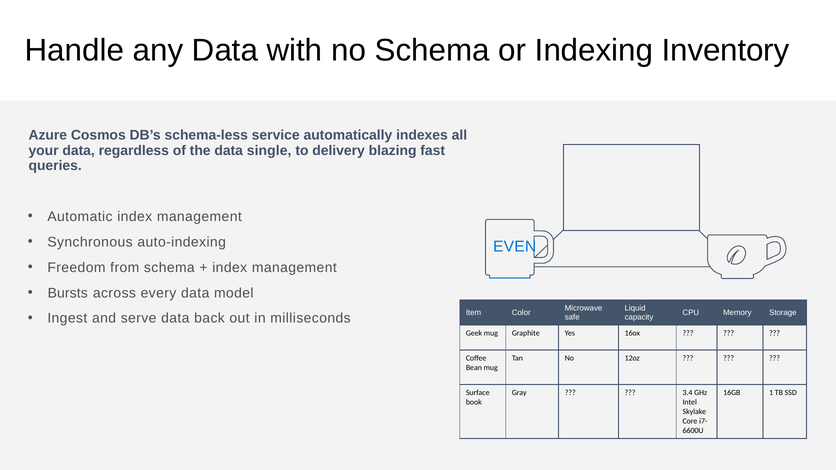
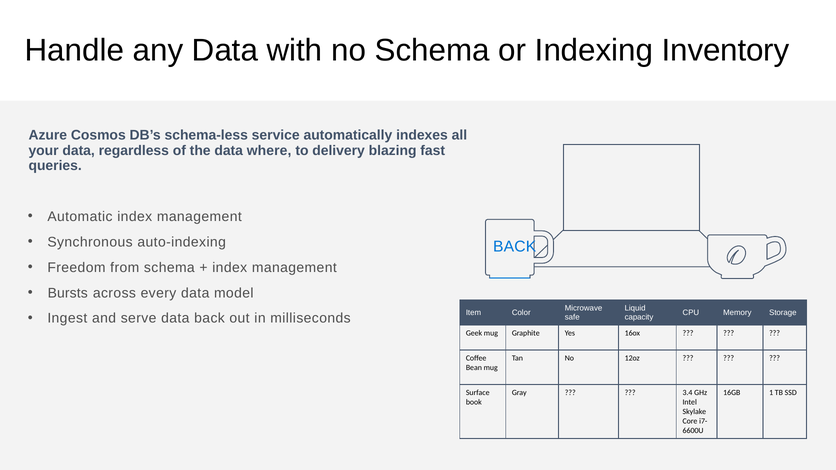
single: single -> where
EVEN at (515, 247): EVEN -> BACK
